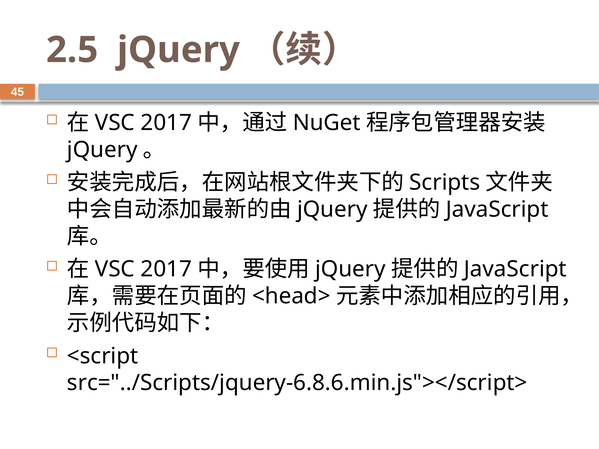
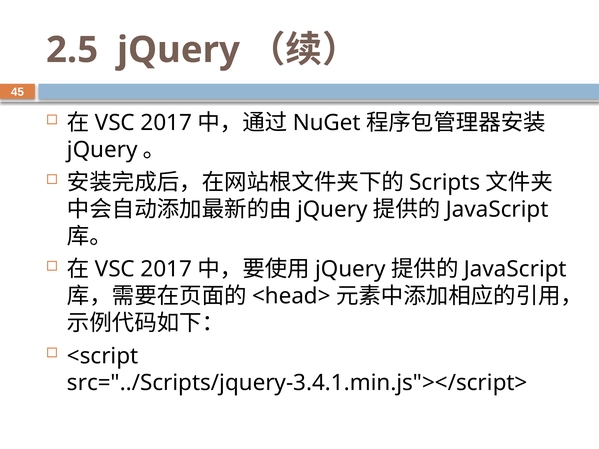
src="../Scripts/jquery-6.8.6.min.js"></script>: src="../Scripts/jquery-6.8.6.min.js"></script> -> src="../Scripts/jquery-3.4.1.min.js"></script>
